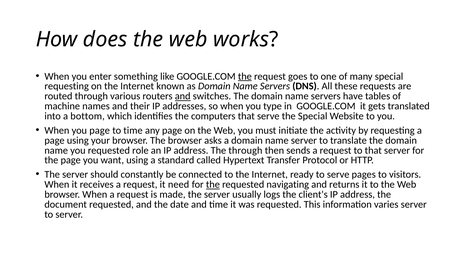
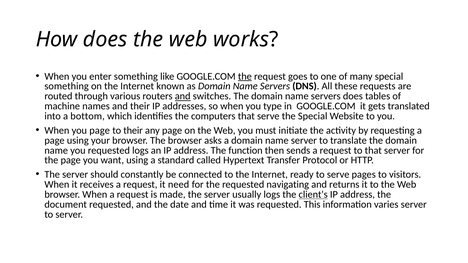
requesting at (67, 86): requesting -> something
servers have: have -> does
to time: time -> their
requested role: role -> logs
The through: through -> function
the at (213, 185) underline: present -> none
client's underline: none -> present
